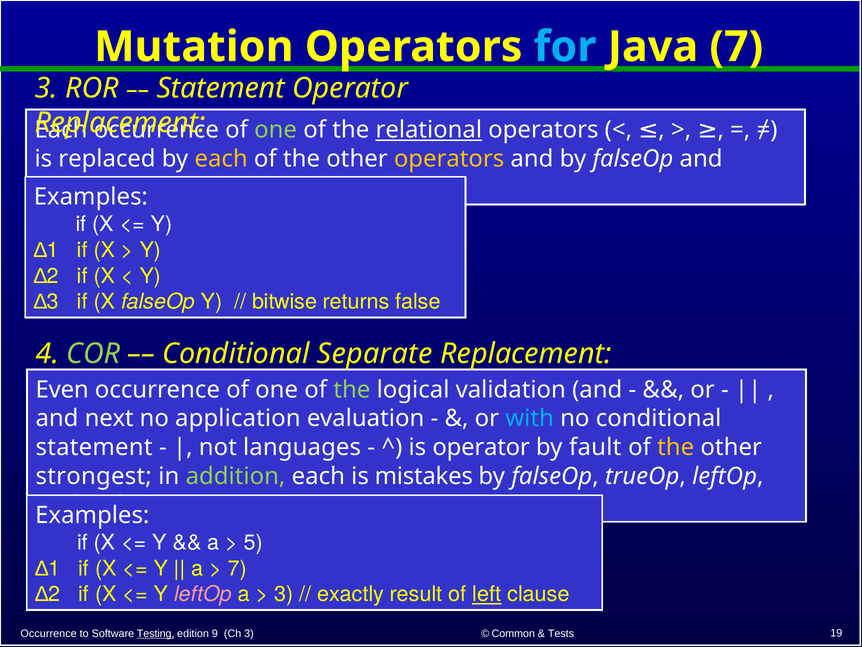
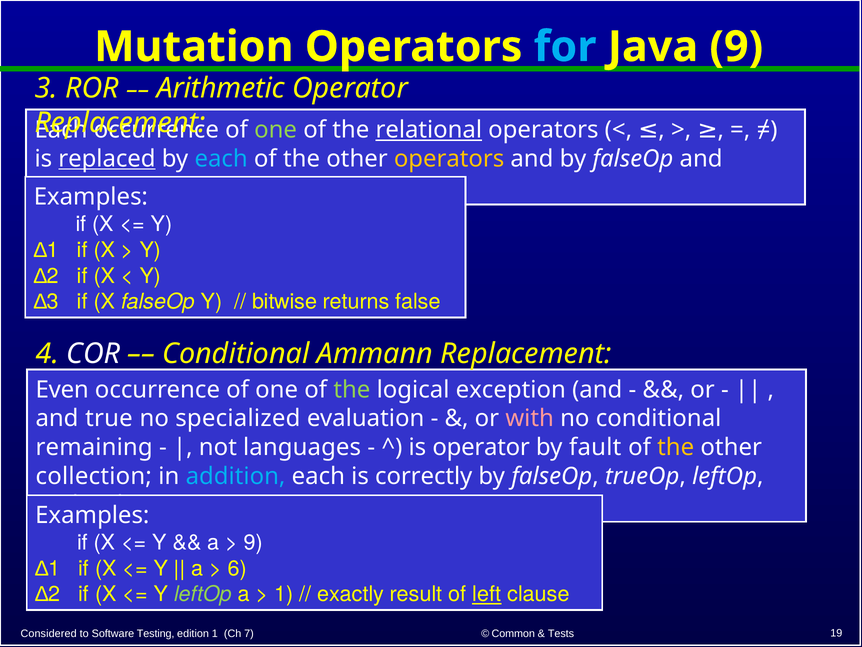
Java 7: 7 -> 9
Statement at (221, 88): Statement -> Arithmetic
replaced underline: none -> present
each at (221, 159) colour: yellow -> light blue
COR colour: light green -> white
Separate: Separate -> Ammann
validation: validation -> exception
next: next -> true
application: application -> specialized
with colour: light blue -> pink
statement at (94, 447): statement -> remaining
strongest: strongest -> collection
addition colour: light green -> light blue
mistakes: mistakes -> correctly
5 at (253, 542): 5 -> 9
7 at (237, 568): 7 -> 6
leftOp at (203, 594) colour: pink -> light green
3 at (284, 594): 3 -> 1
Occurrence at (49, 633): Occurrence -> Considered
Testing underline: present -> none
edition 9: 9 -> 1
Ch 3: 3 -> 7
